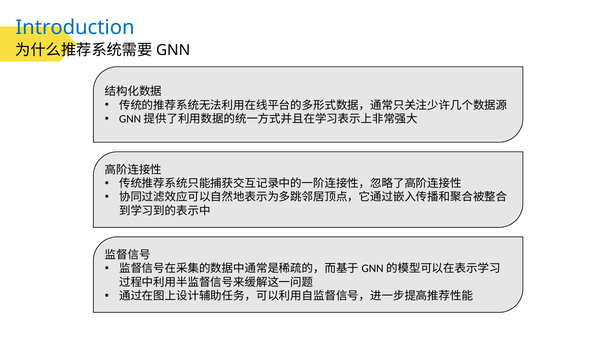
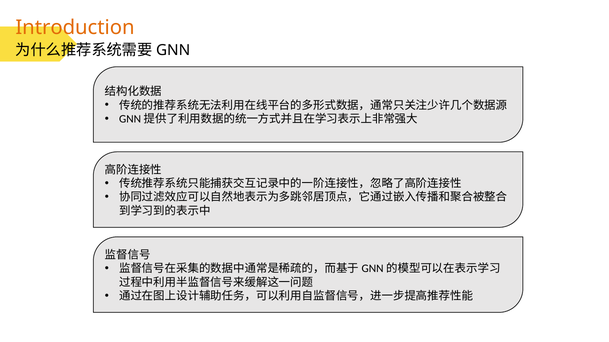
Introduction colour: blue -> orange
